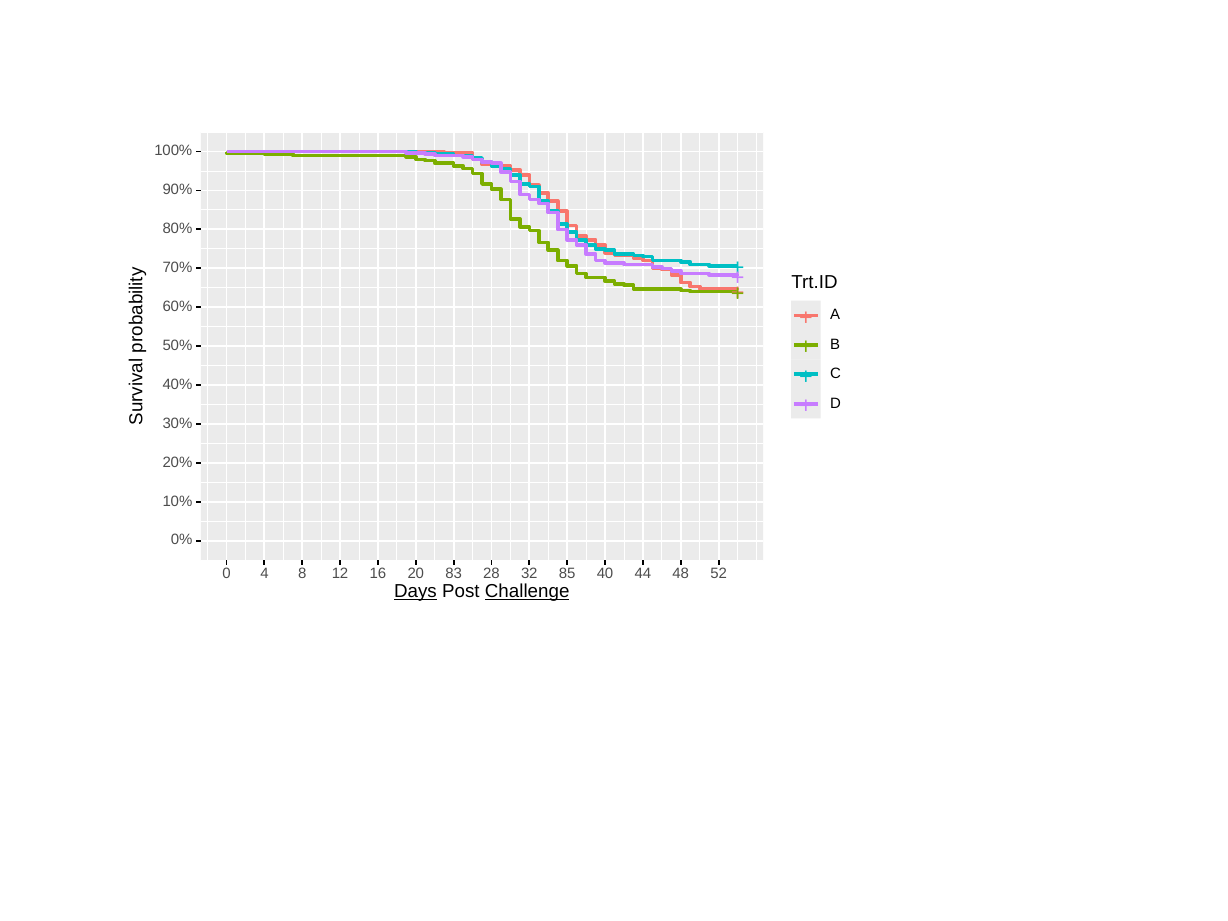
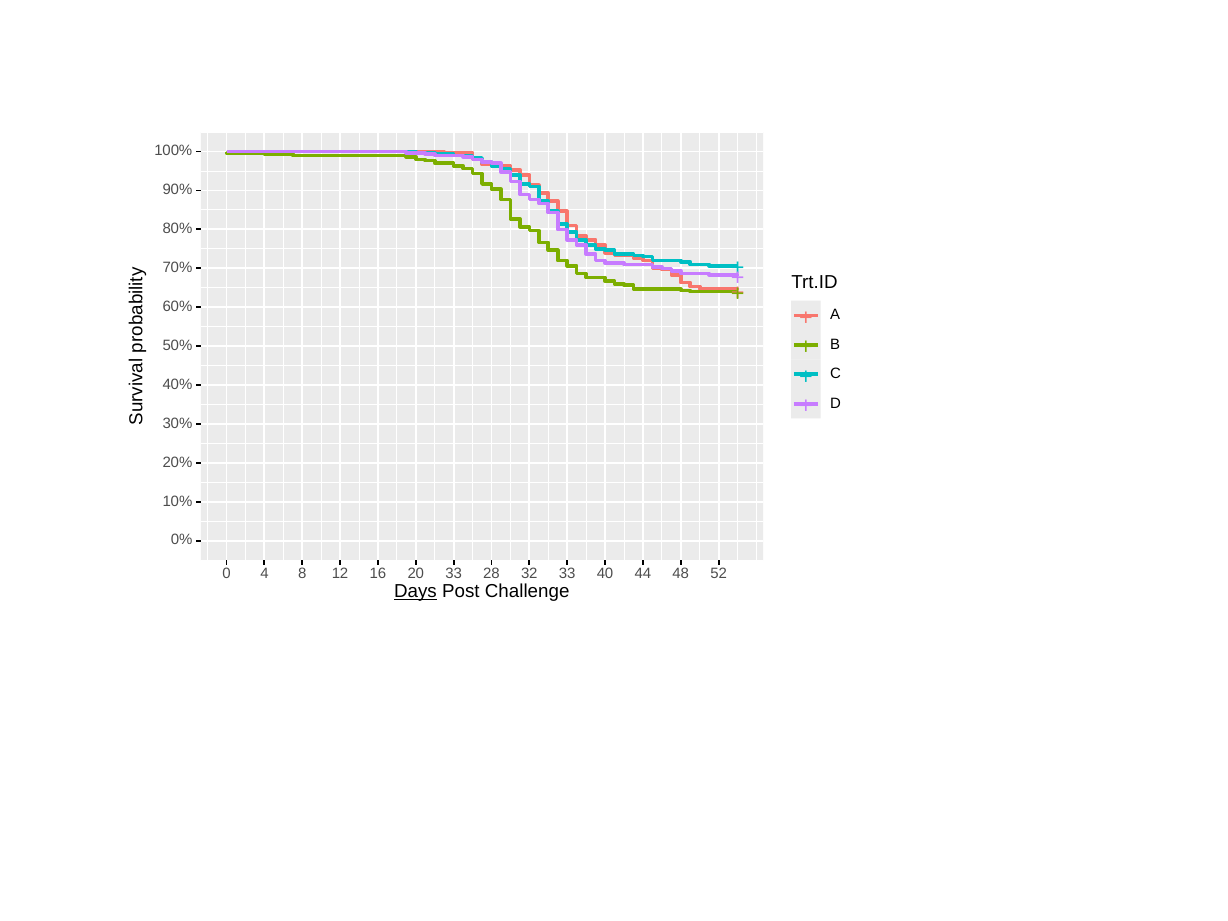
20 83: 83 -> 33
32 85: 85 -> 33
Challenge underline: present -> none
